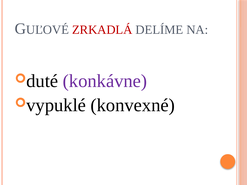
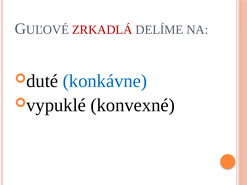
konkávne colour: purple -> blue
